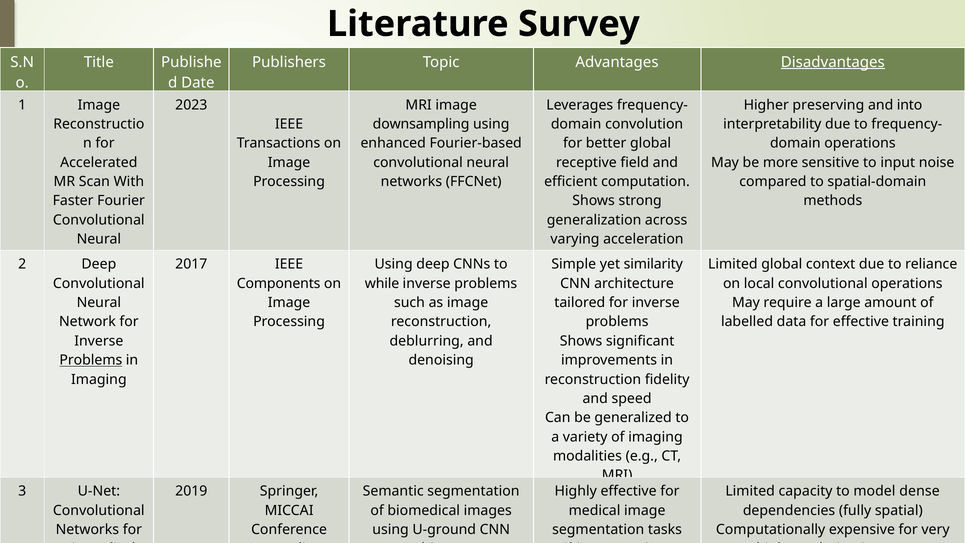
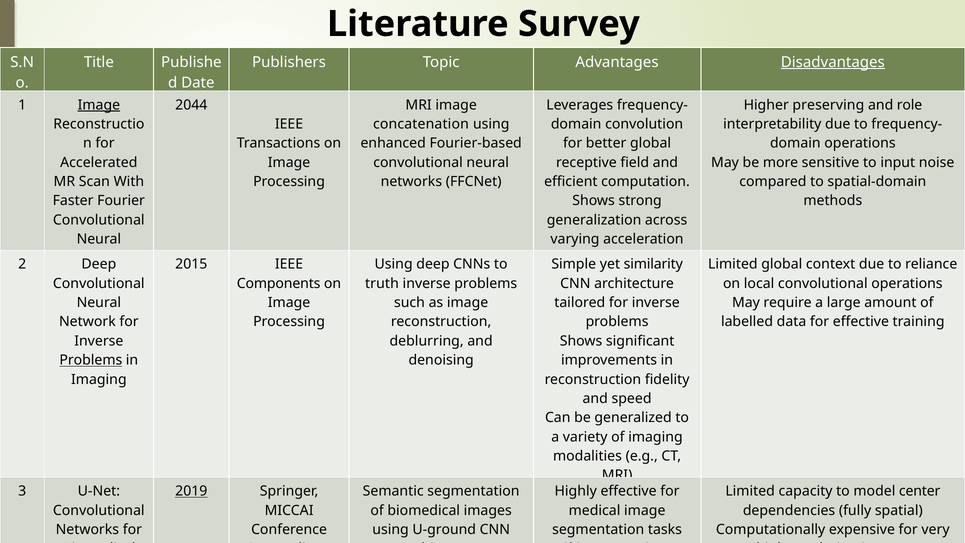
Image at (99, 105) underline: none -> present
2023: 2023 -> 2044
and into: into -> role
downsampling at (421, 124): downsampling -> concatenation
2017: 2017 -> 2015
while at (382, 283): while -> truth
2019 underline: none -> present
dense: dense -> center
